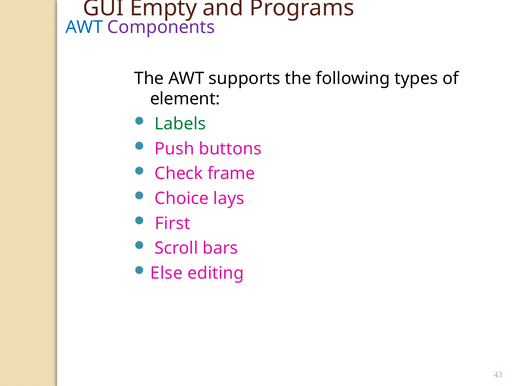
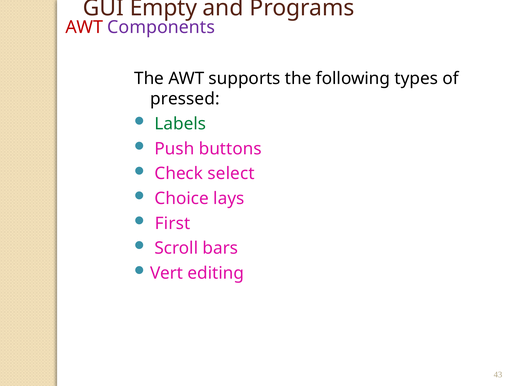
AWT at (84, 27) colour: blue -> red
element: element -> pressed
frame: frame -> select
Else: Else -> Vert
